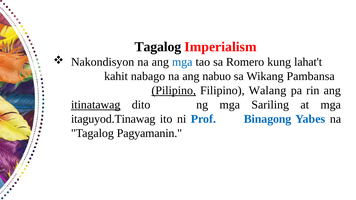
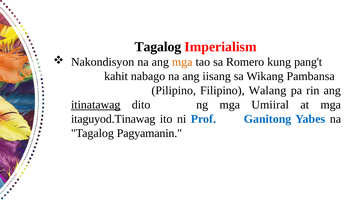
mga at (182, 62) colour: blue -> orange
lahat't: lahat't -> pang't
nabuo: nabuo -> iisang
Pilipino underline: present -> none
Sariling: Sariling -> Umiiral
Binagong: Binagong -> Ganitong
